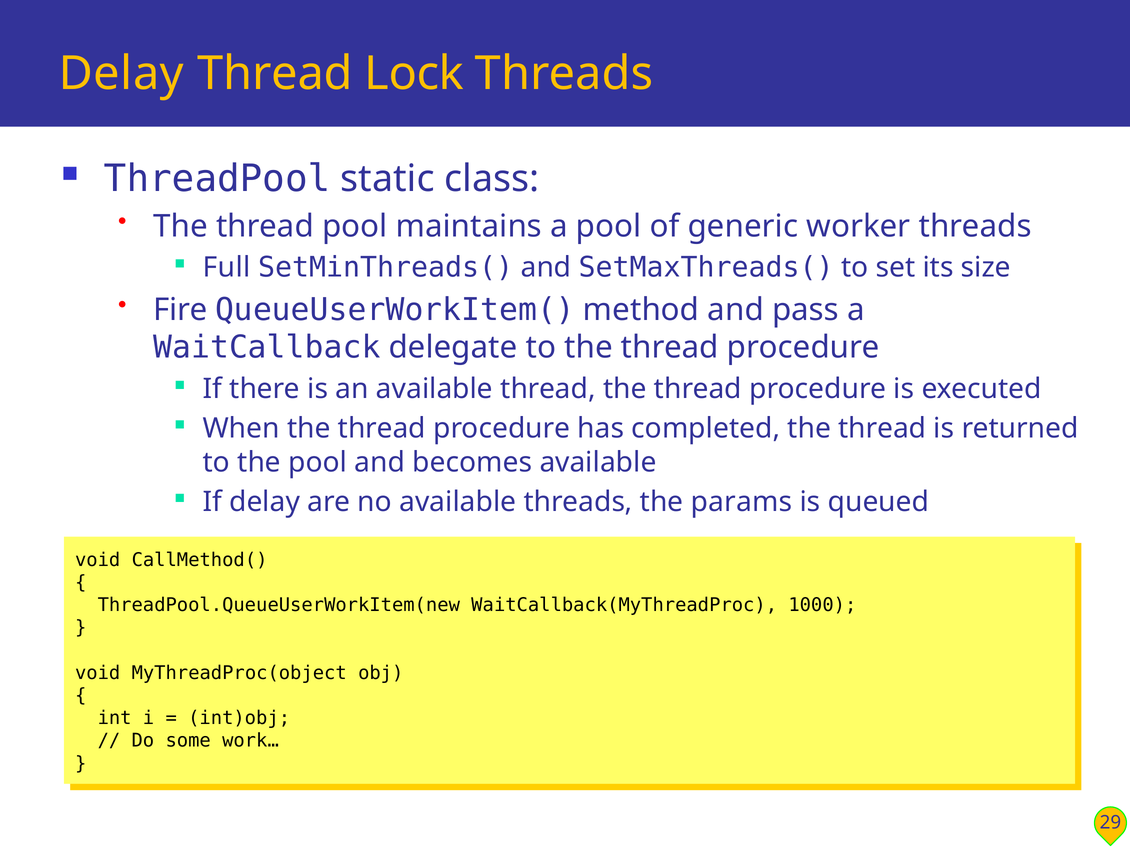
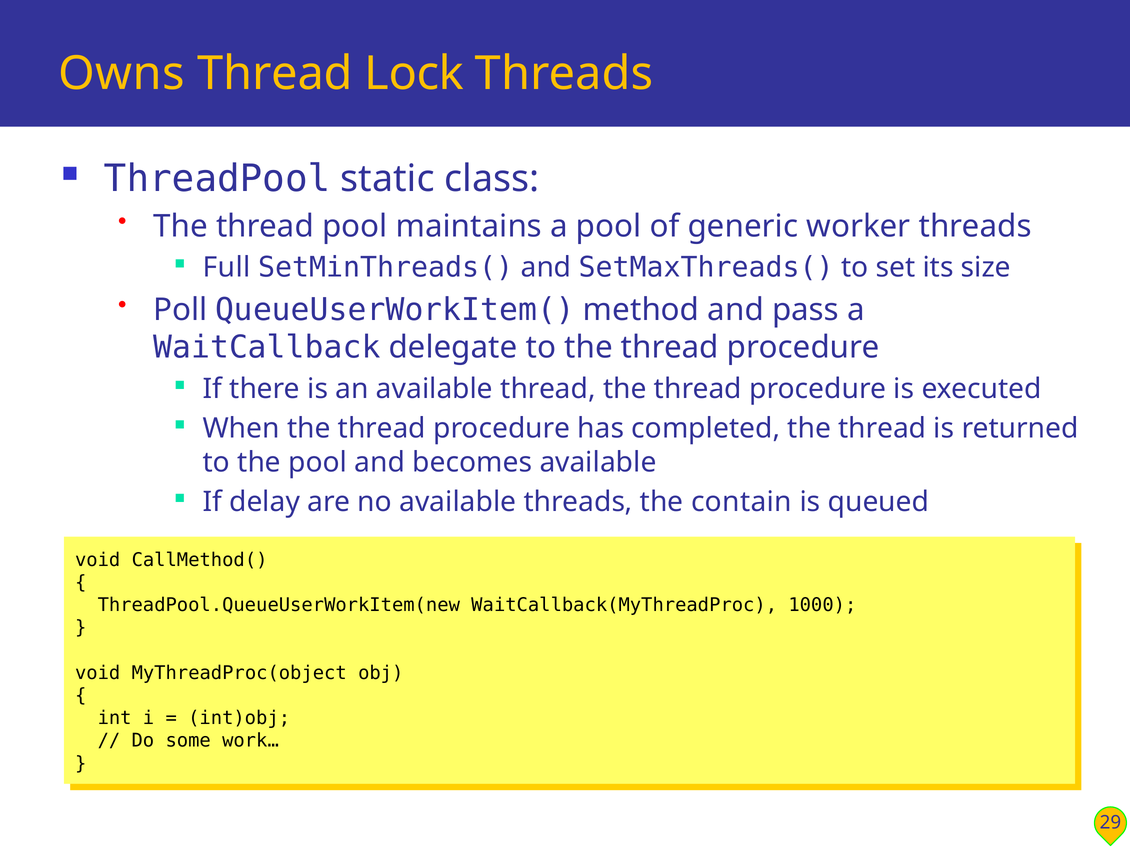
Delay at (121, 74): Delay -> Owns
Fire: Fire -> Poll
params: params -> contain
